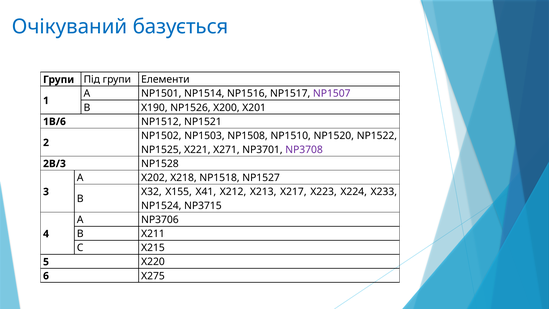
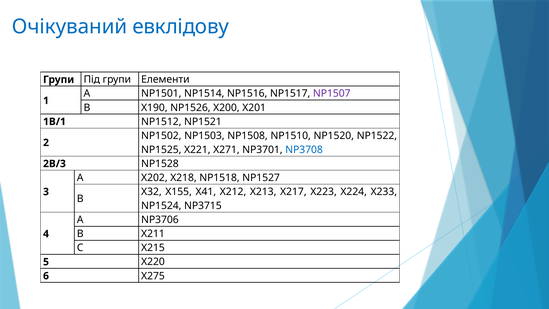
базується: базується -> евклідову
1B/6: 1B/6 -> 1B/1
NP3708 colour: purple -> blue
